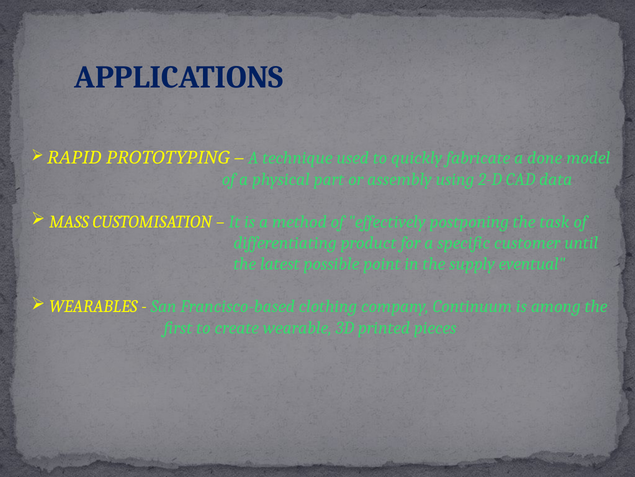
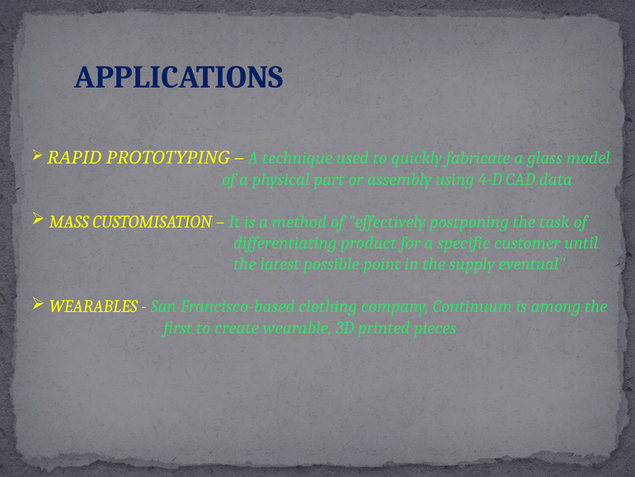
done: done -> glass
2-D: 2-D -> 4-D
